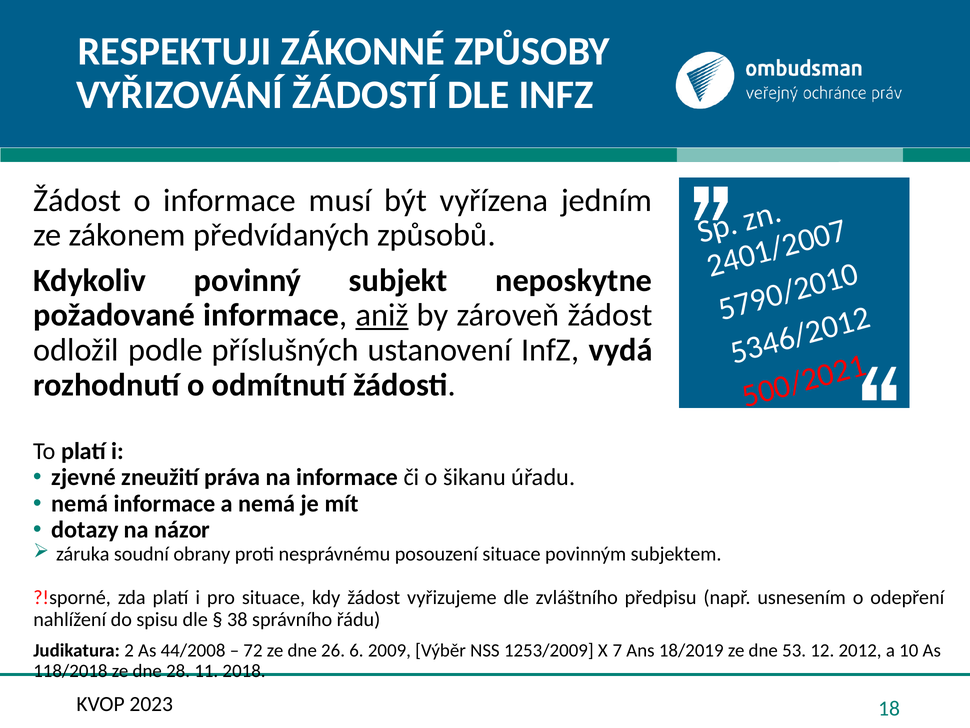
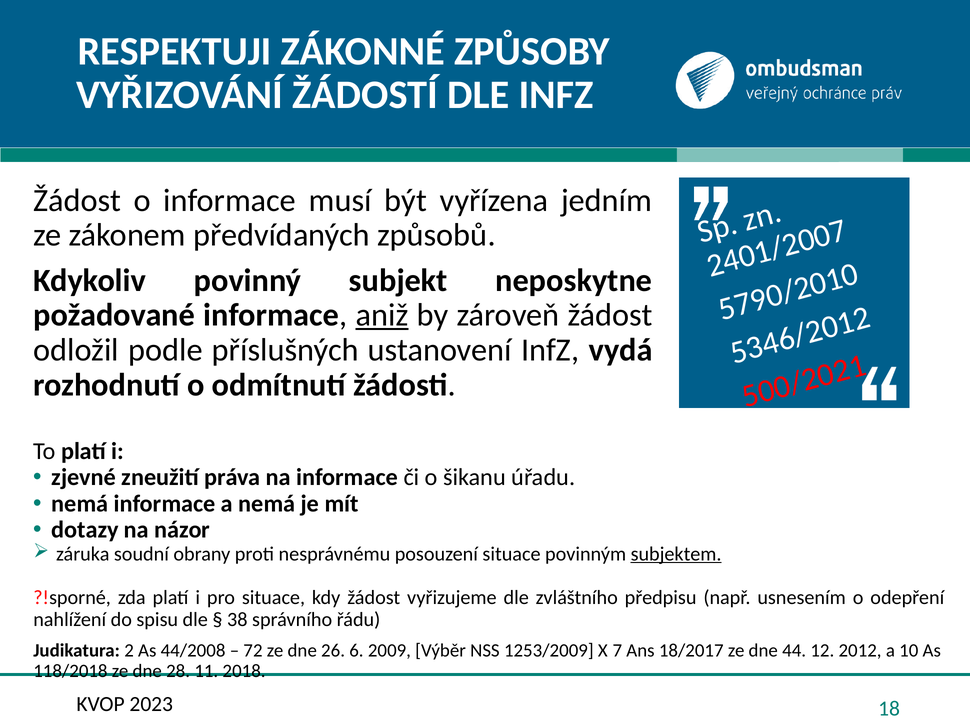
subjektem underline: none -> present
18/2019: 18/2019 -> 18/2017
53: 53 -> 44
